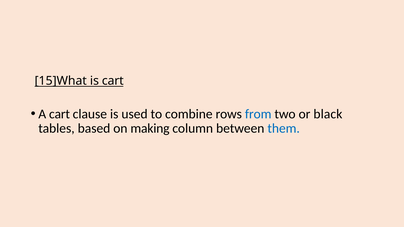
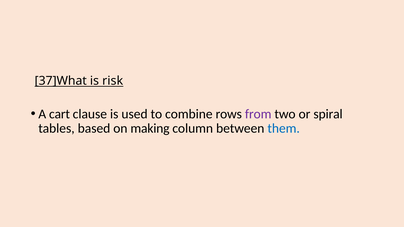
15]What: 15]What -> 37]What
is cart: cart -> risk
from colour: blue -> purple
black: black -> spiral
